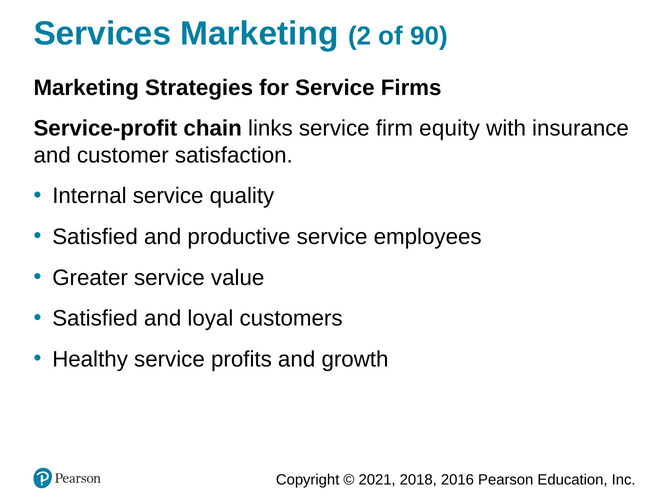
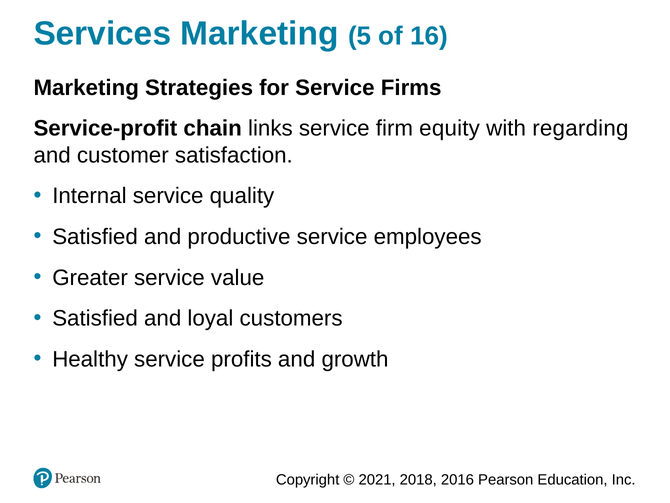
2: 2 -> 5
90: 90 -> 16
insurance: insurance -> regarding
